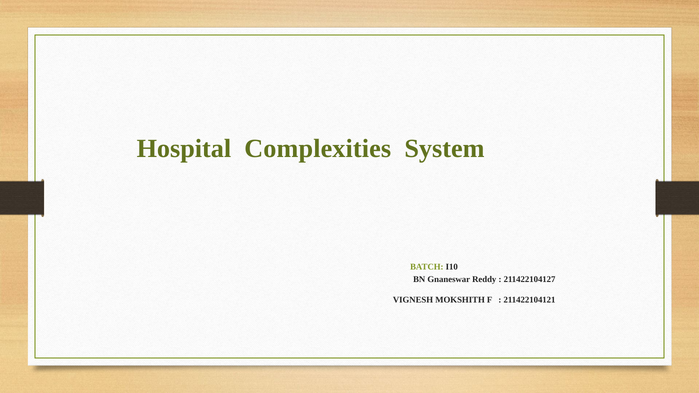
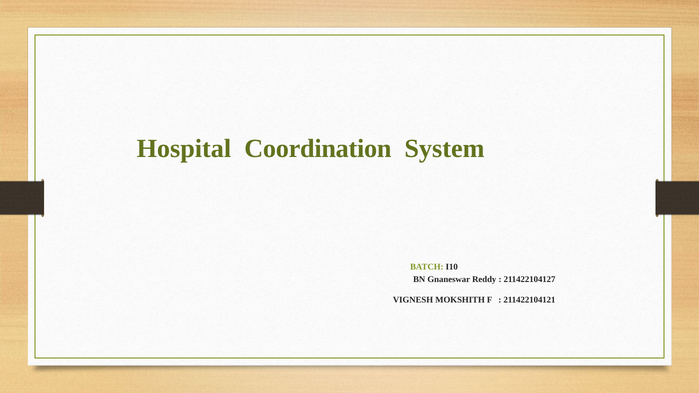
Complexities: Complexities -> Coordination
